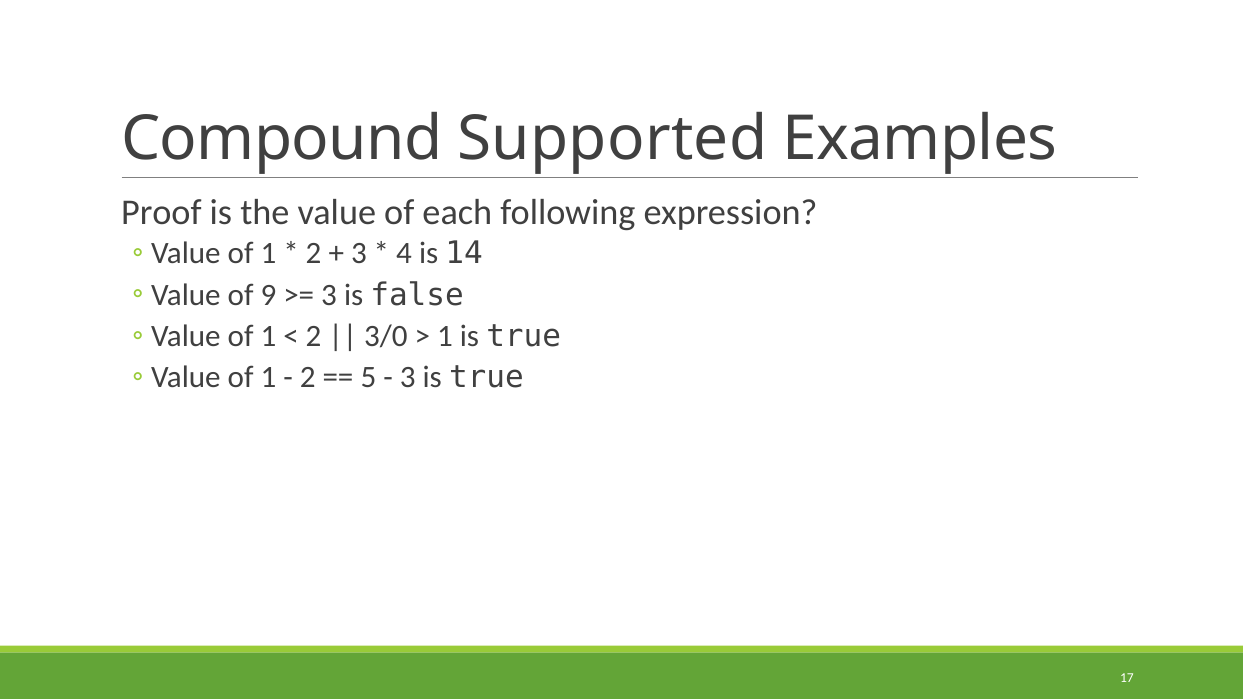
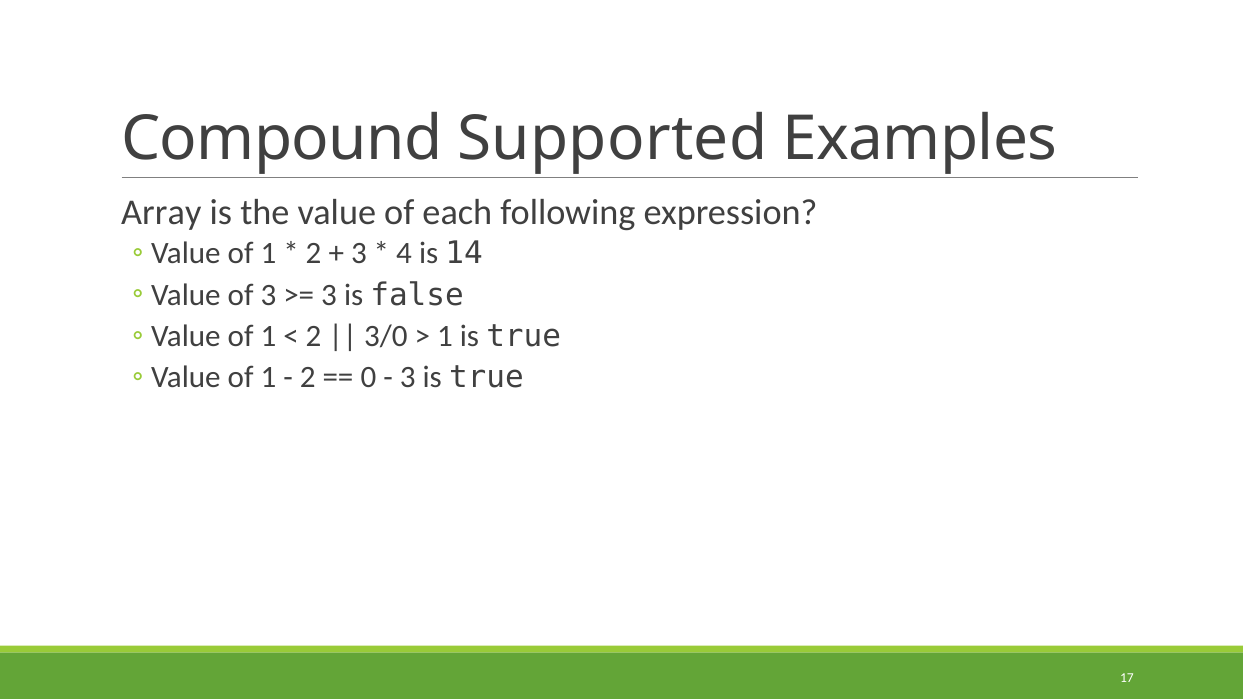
Proof: Proof -> Array
of 9: 9 -> 3
5: 5 -> 0
